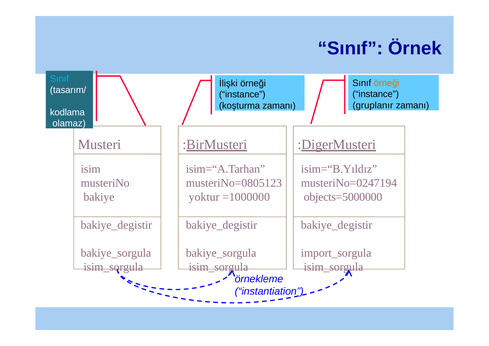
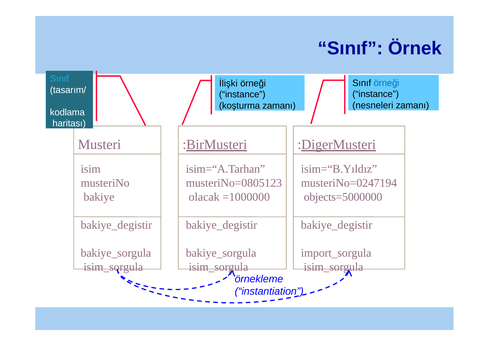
örneği at (386, 83) colour: orange -> blue
gruplanır: gruplanır -> nesneleri
olamaz: olamaz -> haritası
yoktur: yoktur -> olacak
